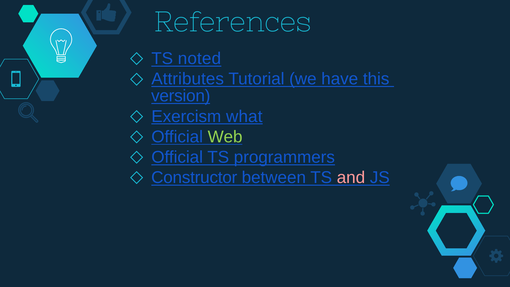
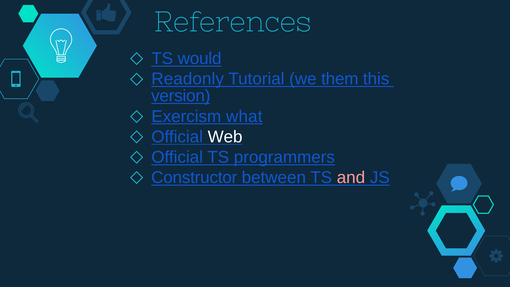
noted: noted -> would
Attributes: Attributes -> Readonly
have: have -> them
Web colour: light green -> white
